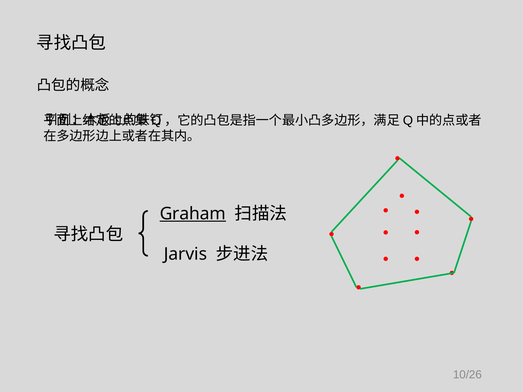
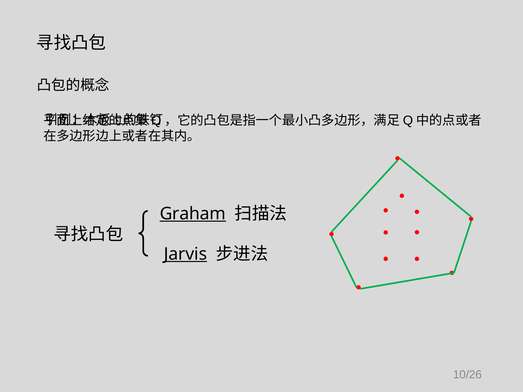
Jarvis underline: none -> present
